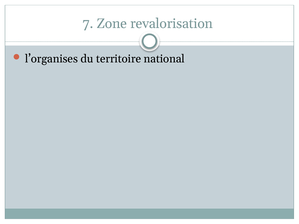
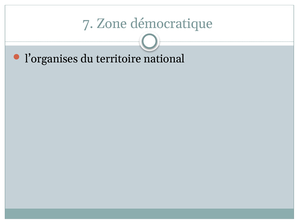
revalorisation: revalorisation -> démocratique
